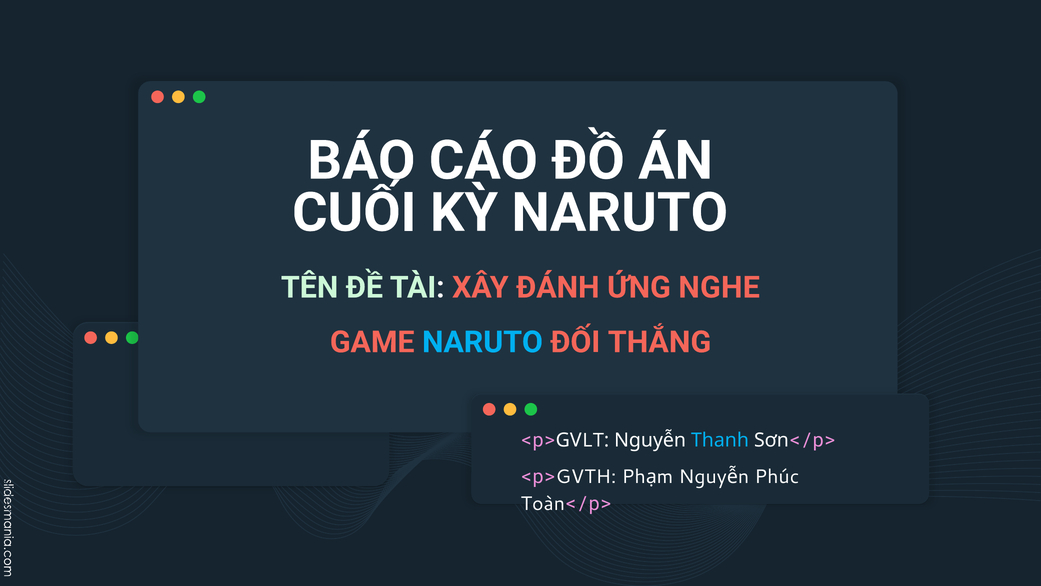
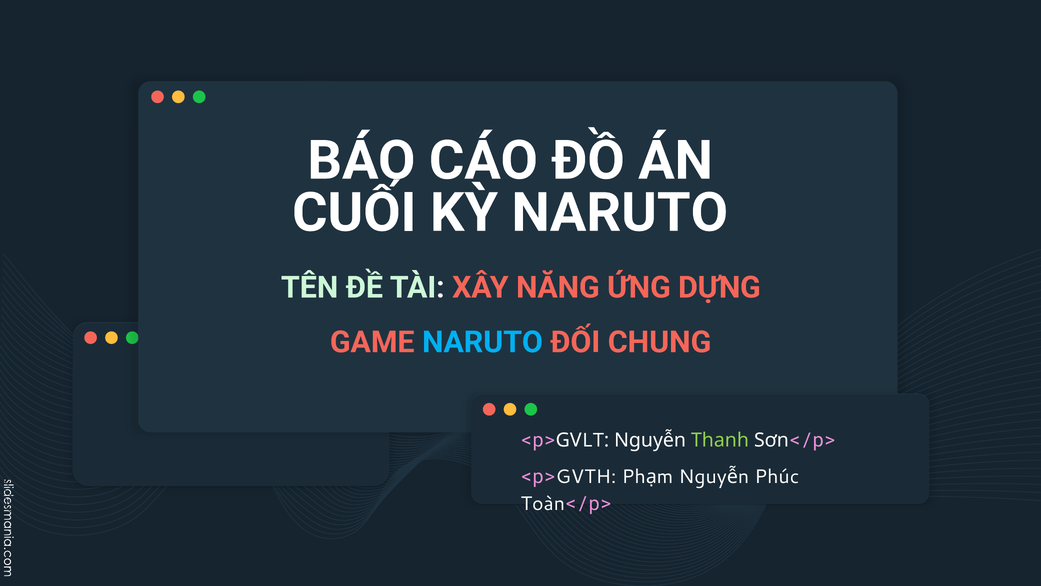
ĐÁNH: ĐÁNH -> NĂNG
NGHE: NGHE -> DỰNG
THẮNG: THẮNG -> CHUNG
Thanh colour: light blue -> light green
